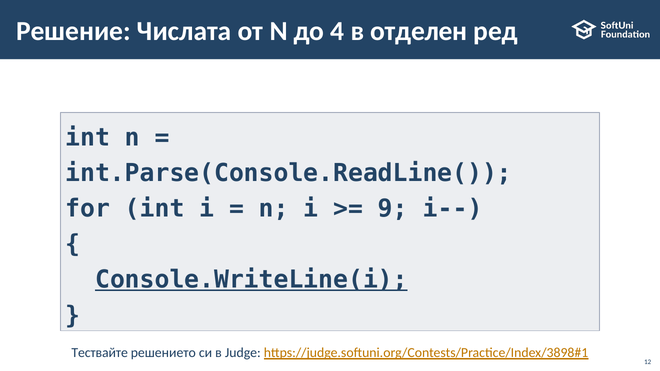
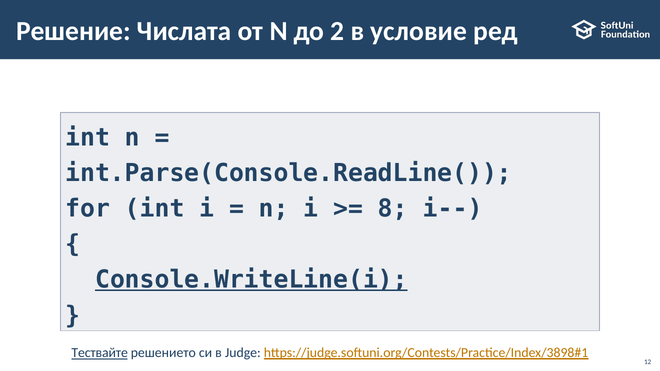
4: 4 -> 2
отделен: отделен -> условие
9: 9 -> 8
Тествайте underline: none -> present
